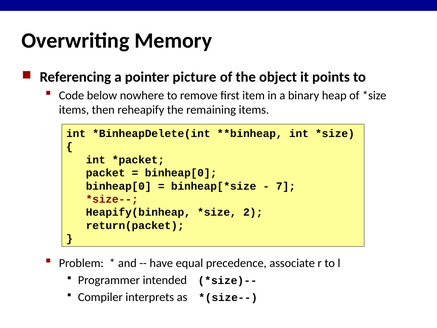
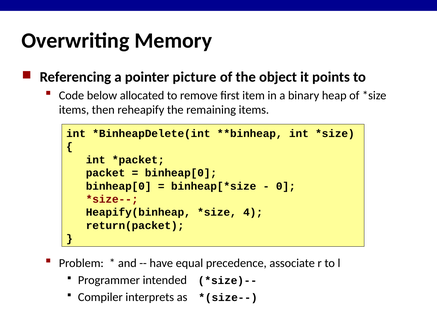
nowhere: nowhere -> allocated
7: 7 -> 0
2: 2 -> 4
